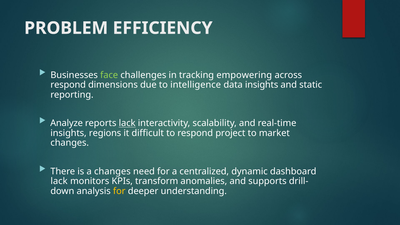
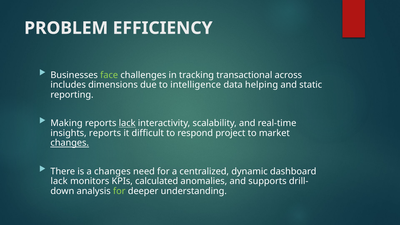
empowering: empowering -> transactional
respond at (68, 85): respond -> includes
data insights: insights -> helping
Analyze: Analyze -> Making
insights regions: regions -> reports
changes at (70, 143) underline: none -> present
transform: transform -> calculated
for at (119, 191) colour: yellow -> light green
